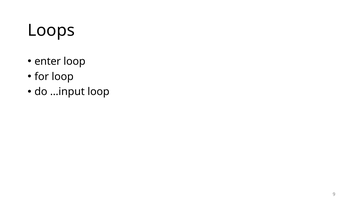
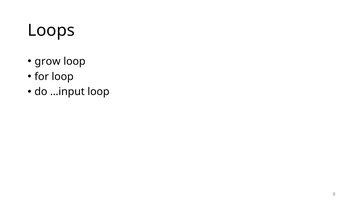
enter: enter -> grow
